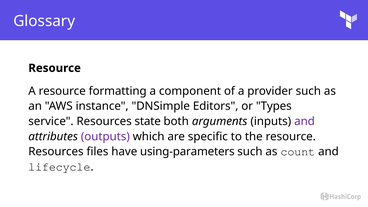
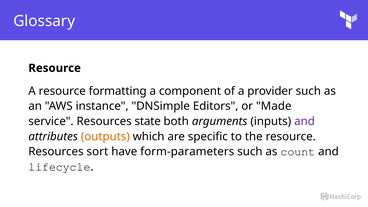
Types: Types -> Made
outputs colour: purple -> orange
files: files -> sort
using-parameters: using-parameters -> form-parameters
